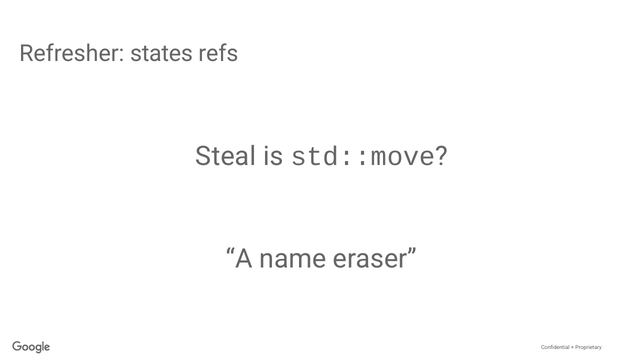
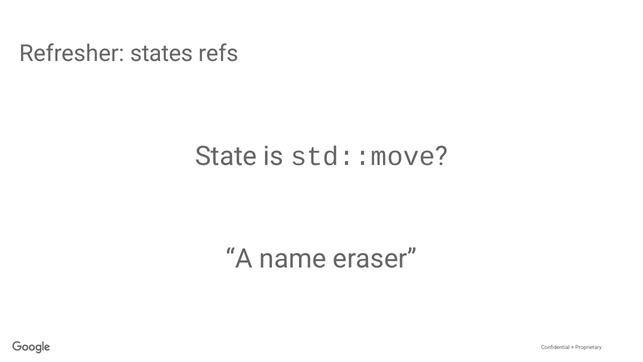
Steal: Steal -> State
